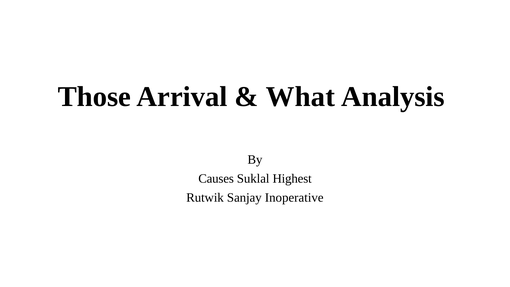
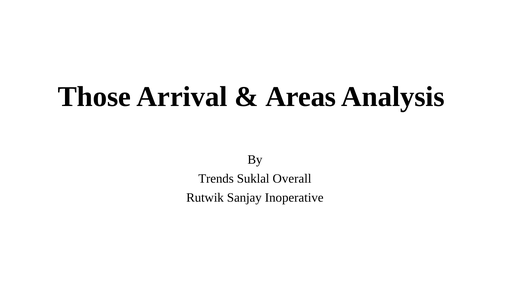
What: What -> Areas
Causes: Causes -> Trends
Highest: Highest -> Overall
